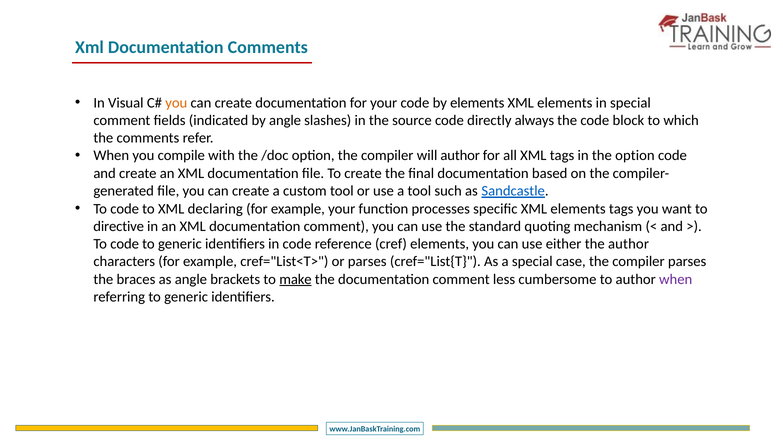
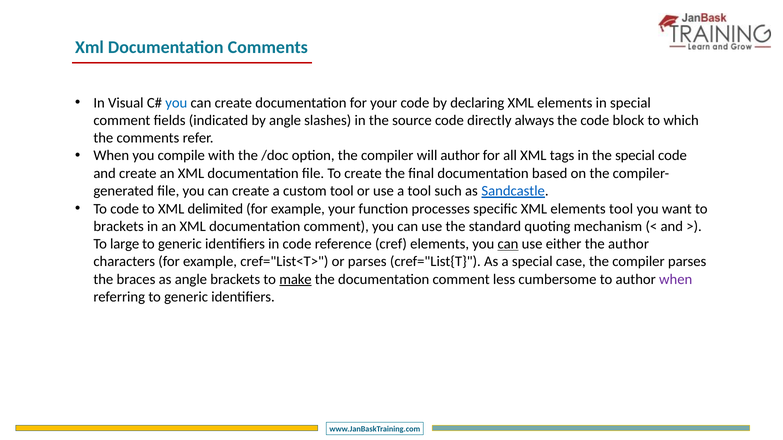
you at (176, 103) colour: orange -> blue
by elements: elements -> declaring
the option: option -> special
declaring: declaring -> delimited
elements tags: tags -> tool
directive at (119, 227): directive -> brackets
code at (125, 244): code -> large
can at (508, 244) underline: none -> present
